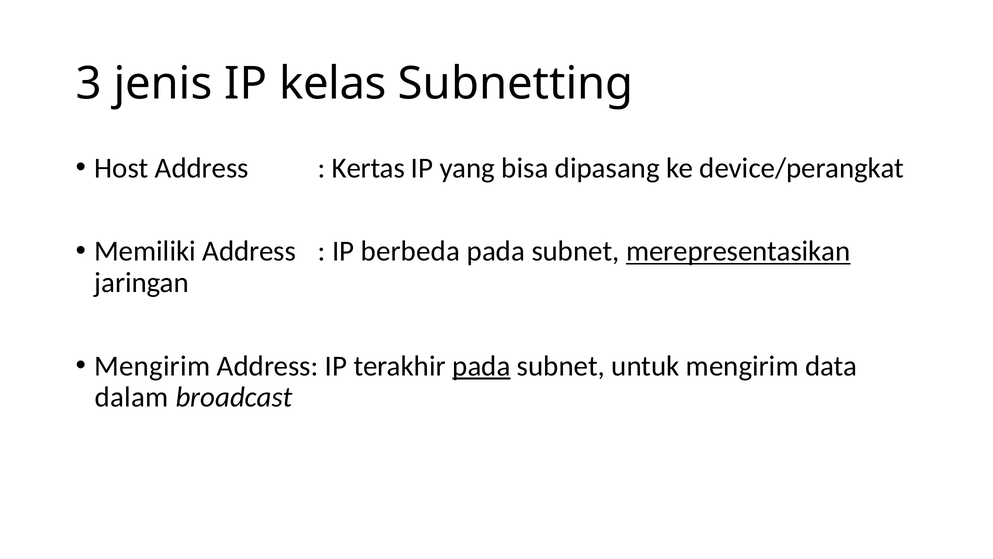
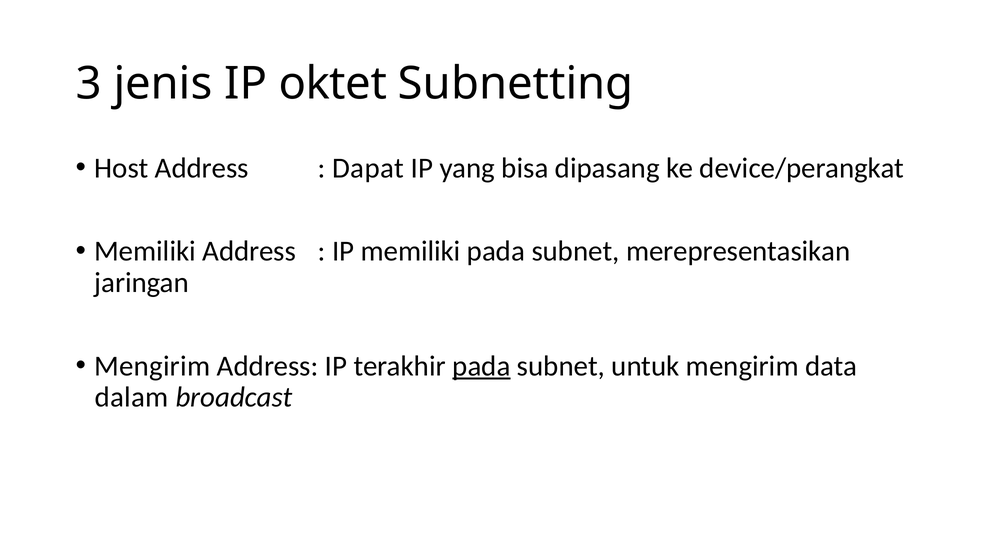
kelas: kelas -> oktet
Kertas: Kertas -> Dapat
IP berbeda: berbeda -> memiliki
merepresentasikan underline: present -> none
